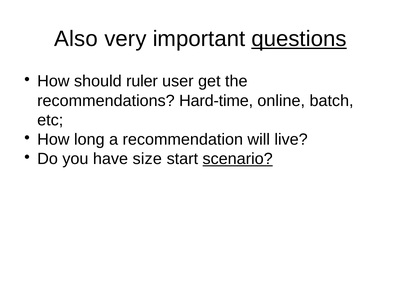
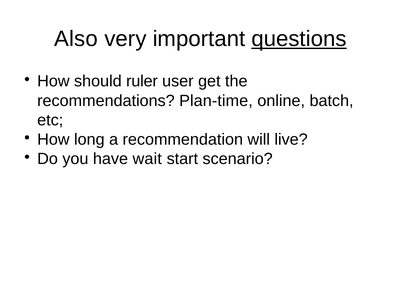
Hard-time: Hard-time -> Plan-time
size: size -> wait
scenario underline: present -> none
